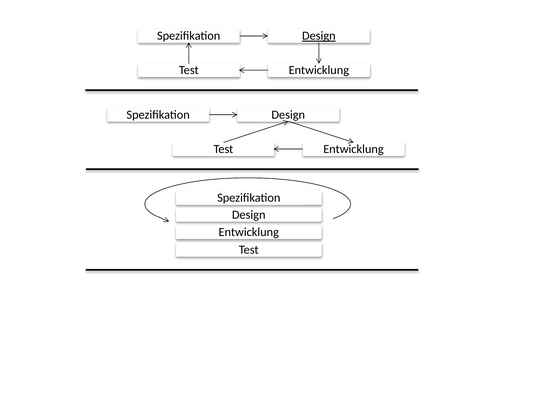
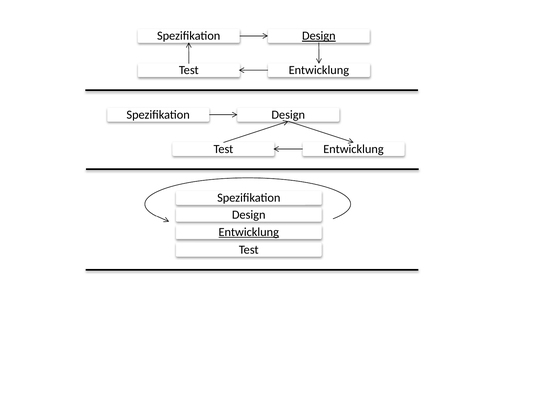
Entwicklung at (249, 232) underline: none -> present
